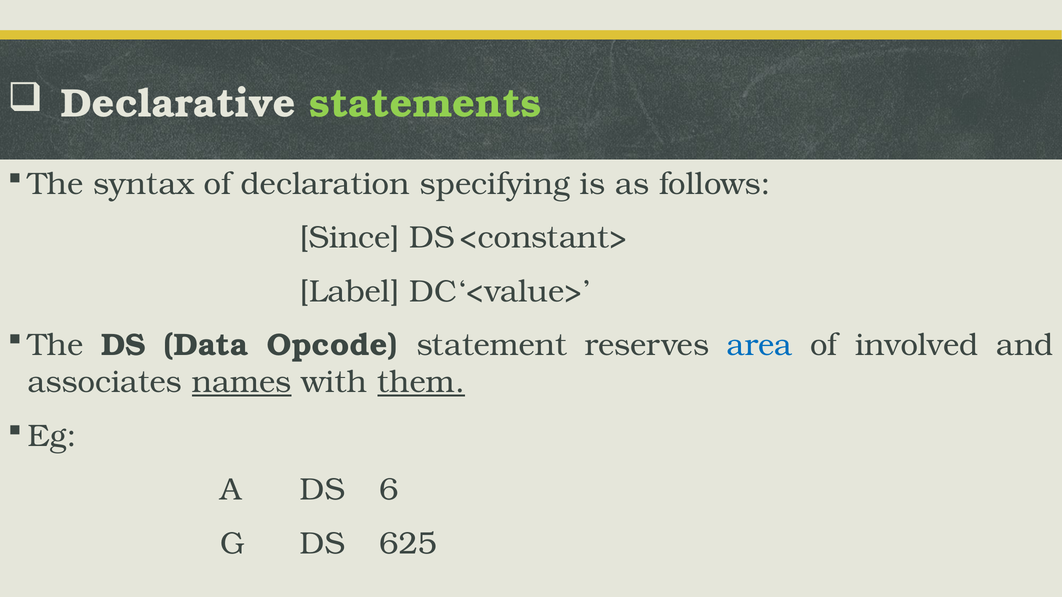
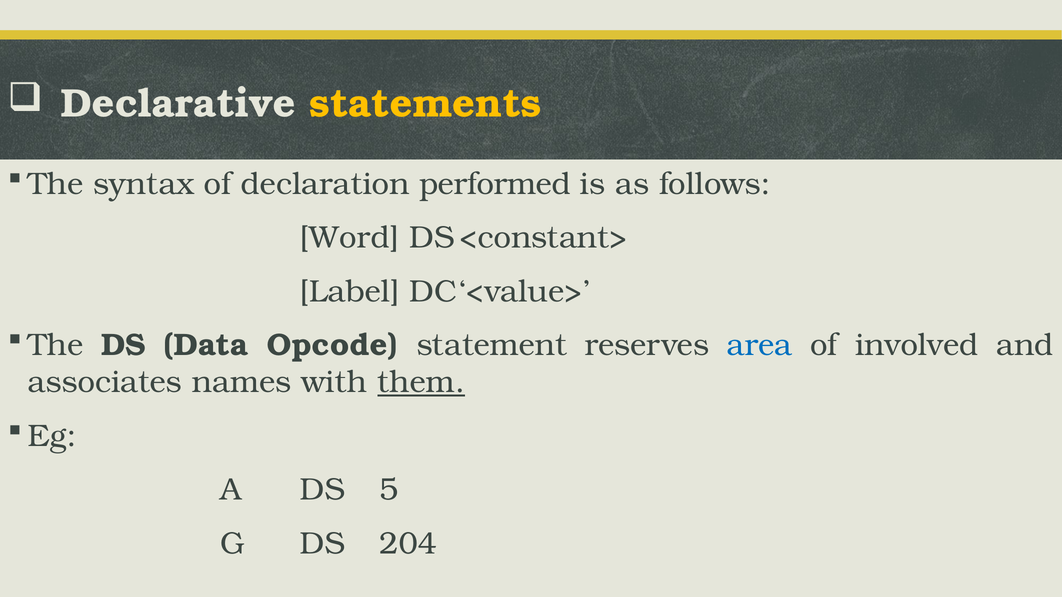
statements colour: light green -> yellow
specifying: specifying -> performed
Since: Since -> Word
names underline: present -> none
6: 6 -> 5
625: 625 -> 204
